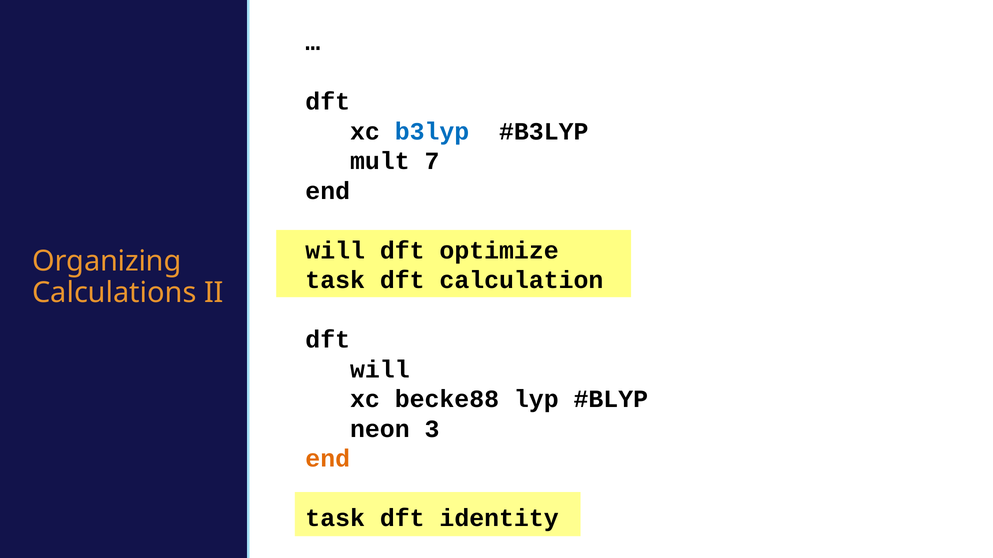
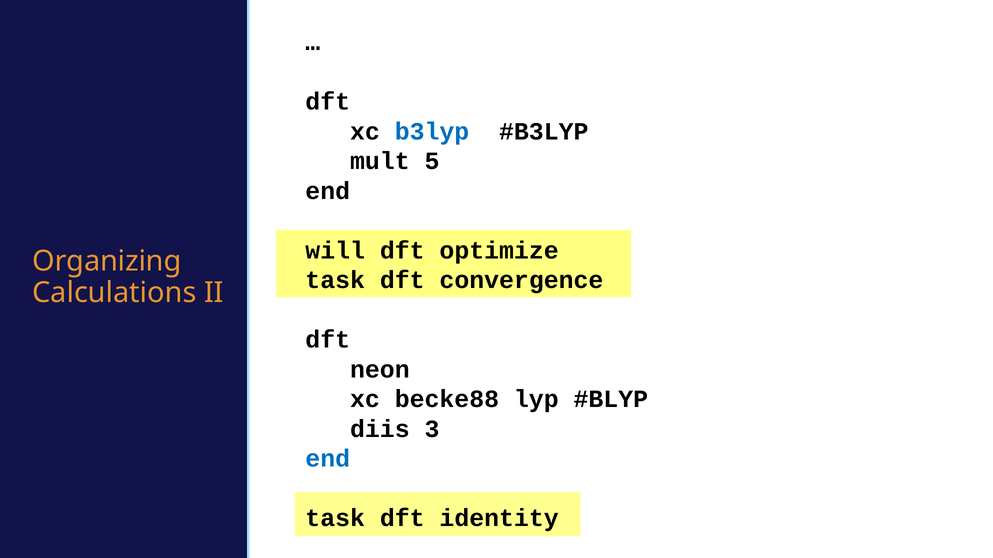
7: 7 -> 5
calculation: calculation -> convergence
will at (380, 370): will -> neon
neon: neon -> diis
end at (328, 459) colour: orange -> blue
